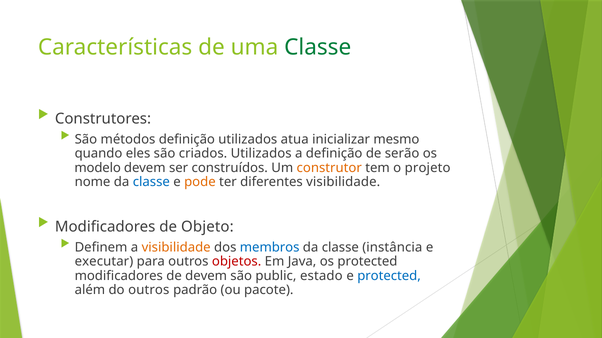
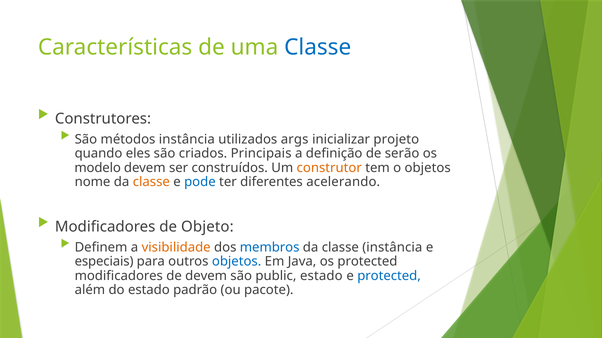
Classe at (318, 47) colour: green -> blue
métodos definição: definição -> instância
atua: atua -> args
mesmo: mesmo -> projeto
criados Utilizados: Utilizados -> Principais
o projeto: projeto -> objetos
classe at (151, 182) colour: blue -> orange
pode colour: orange -> blue
diferentes visibilidade: visibilidade -> acelerando
executar: executar -> especiais
objetos at (237, 262) colour: red -> blue
do outros: outros -> estado
